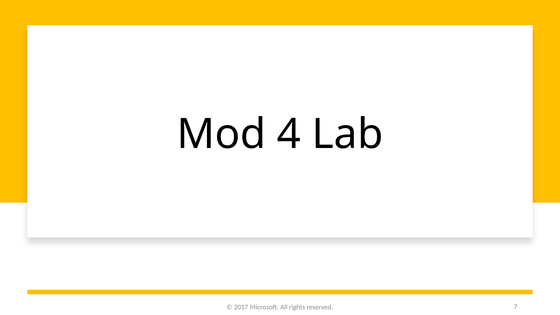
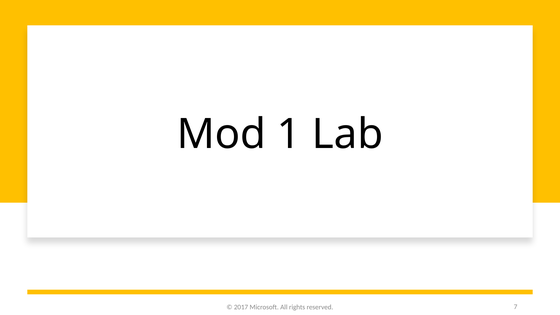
4: 4 -> 1
